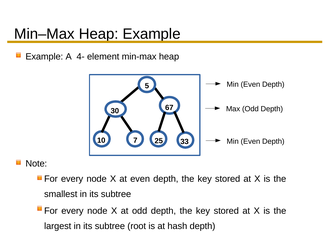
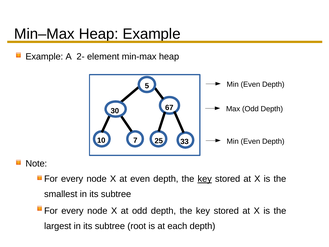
4-: 4- -> 2-
key at (205, 179) underline: none -> present
hash: hash -> each
